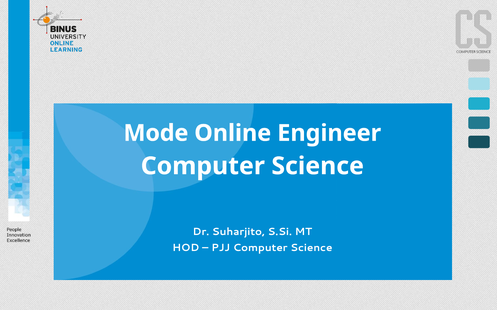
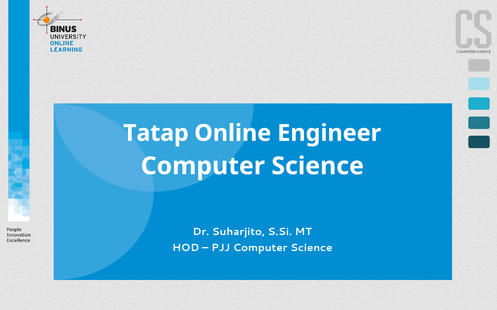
Mode: Mode -> Tatap
